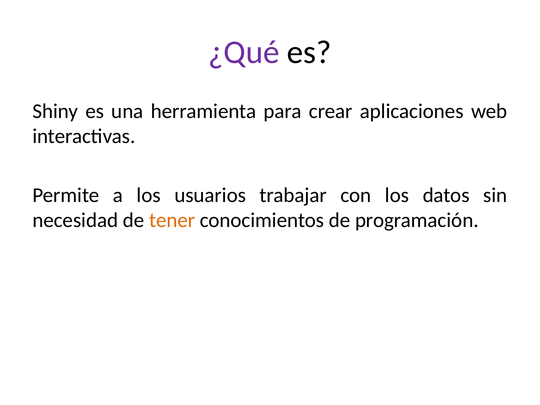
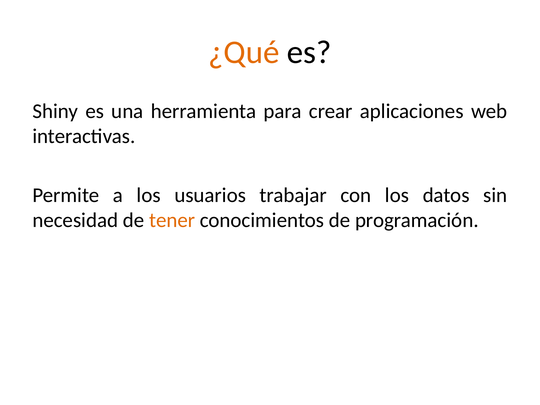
¿Qué colour: purple -> orange
